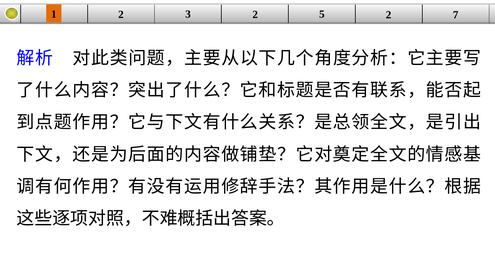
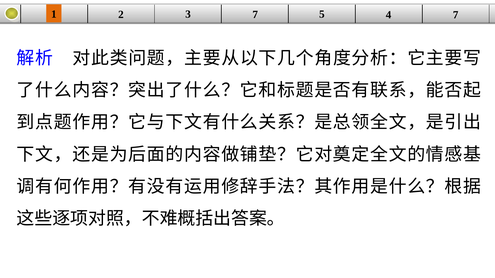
3 2: 2 -> 7
5 2: 2 -> 4
